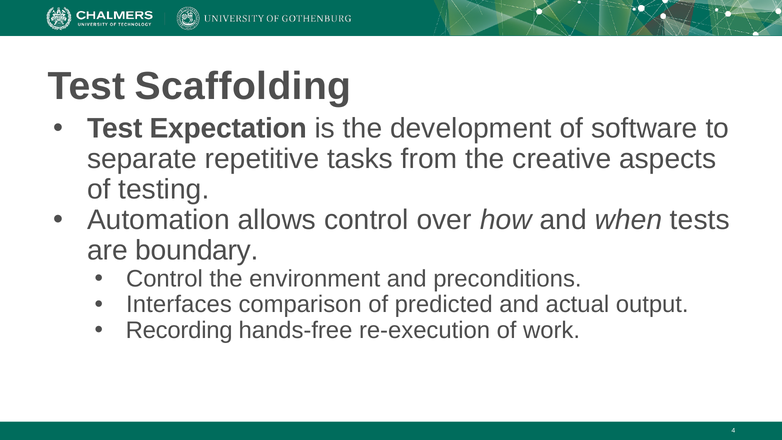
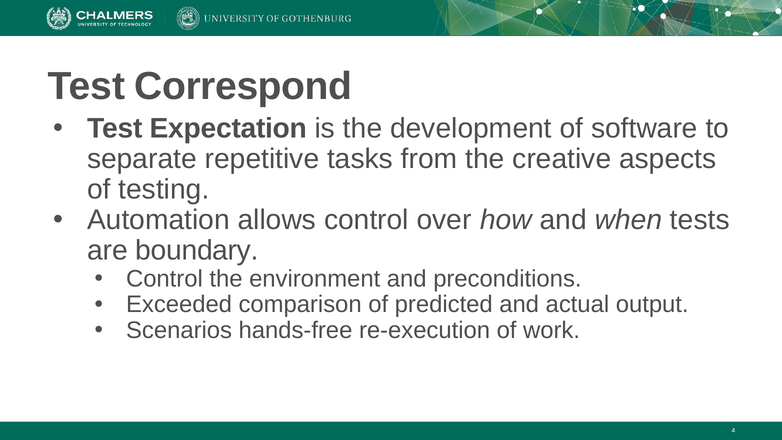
Scaffolding: Scaffolding -> Correspond
Interfaces: Interfaces -> Exceeded
Recording: Recording -> Scenarios
